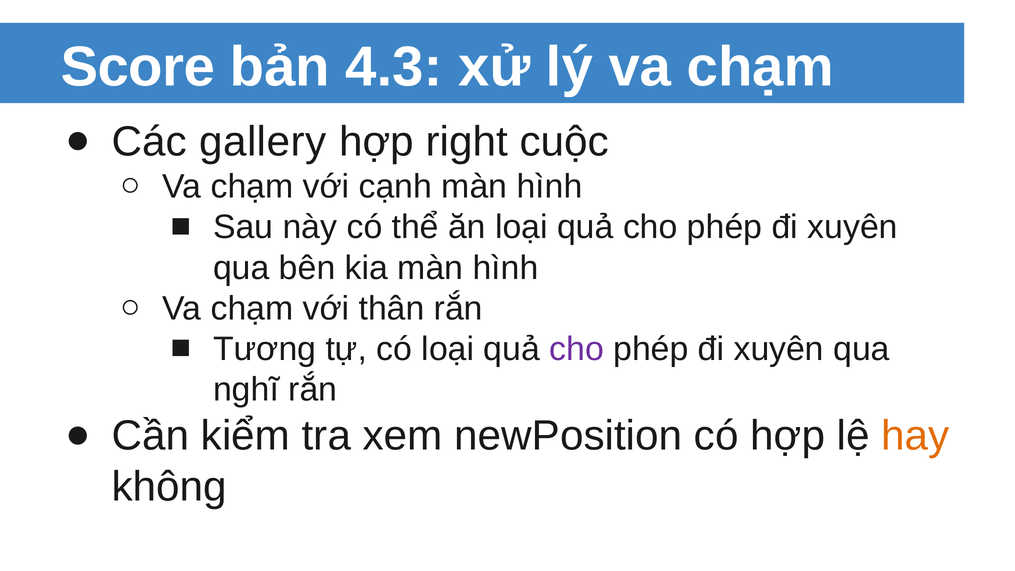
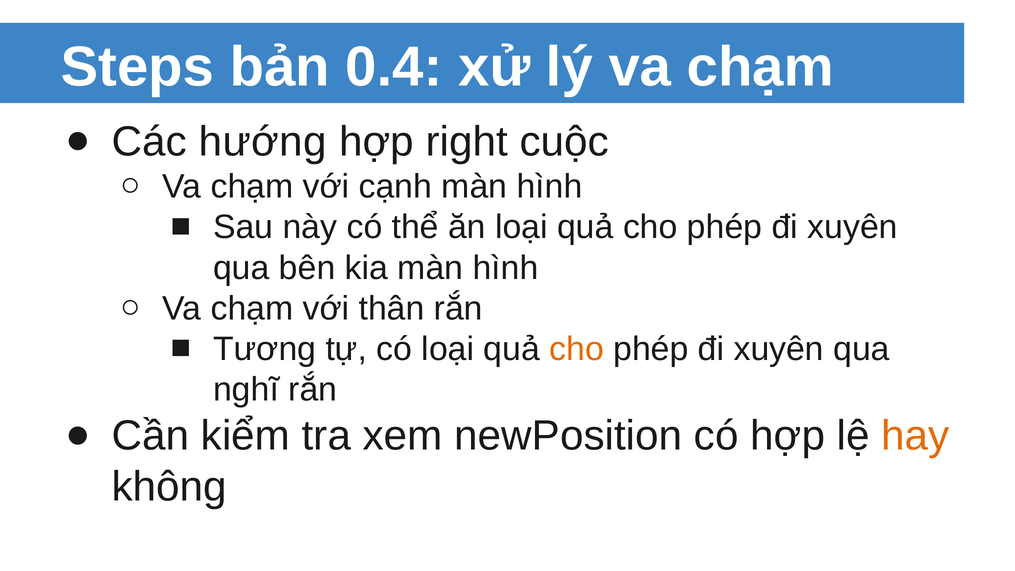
Score: Score -> Steps
4.3: 4.3 -> 0.4
gallery: gallery -> hướng
cho at (577, 349) colour: purple -> orange
